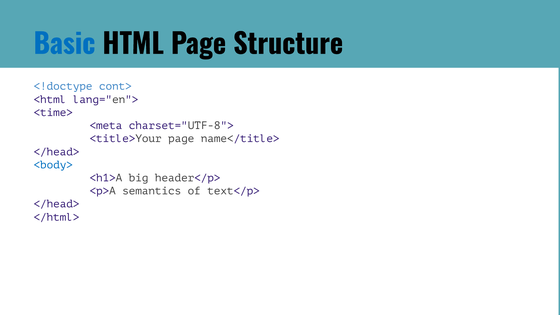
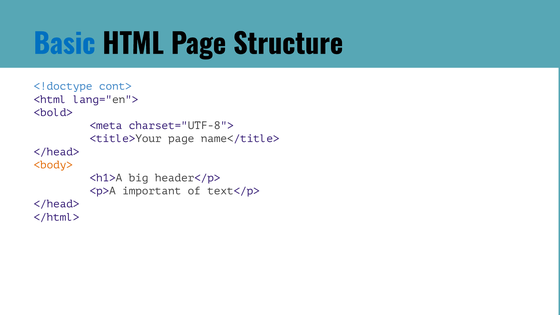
<time>: <time> -> <bold>
<body> colour: blue -> orange
semantics: semantics -> important
